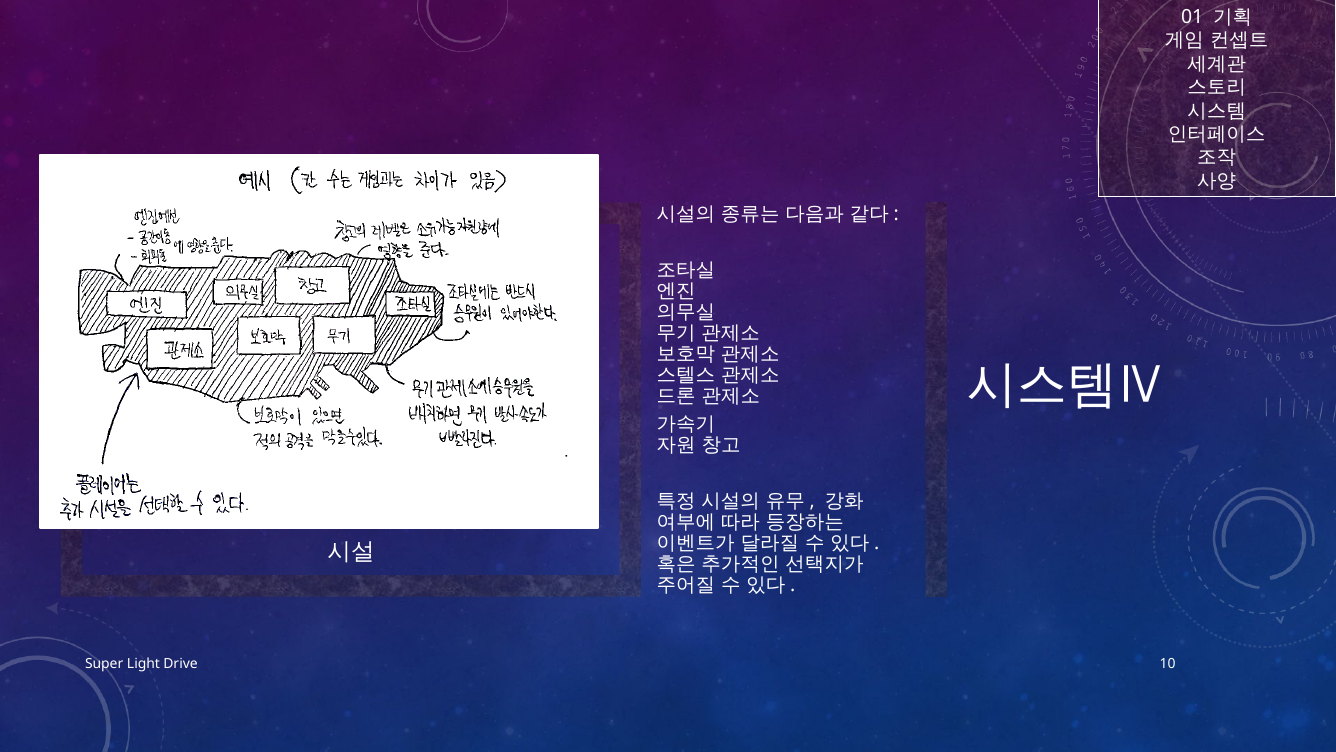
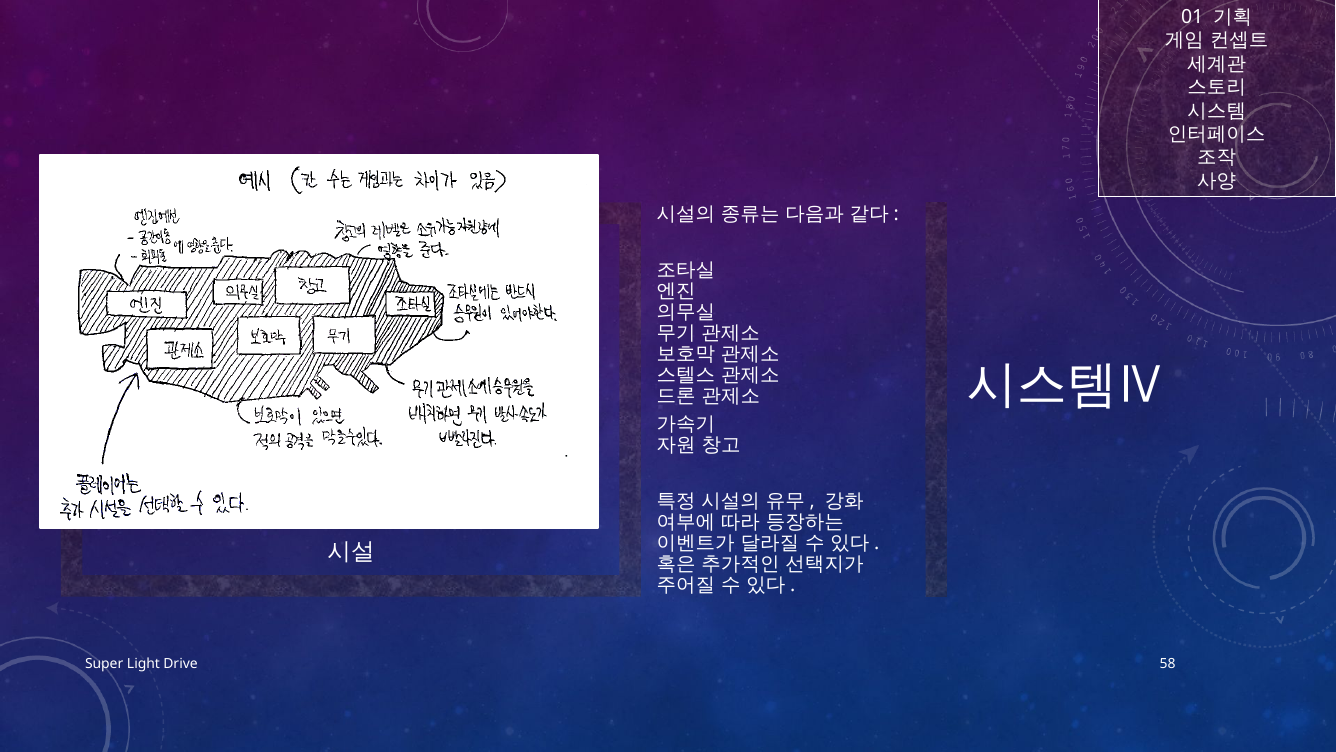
10: 10 -> 58
